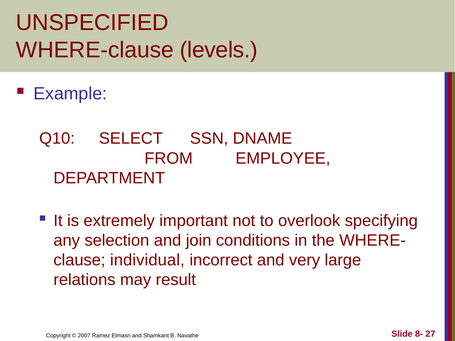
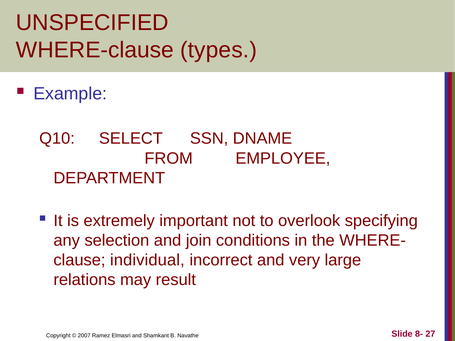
levels: levels -> types
